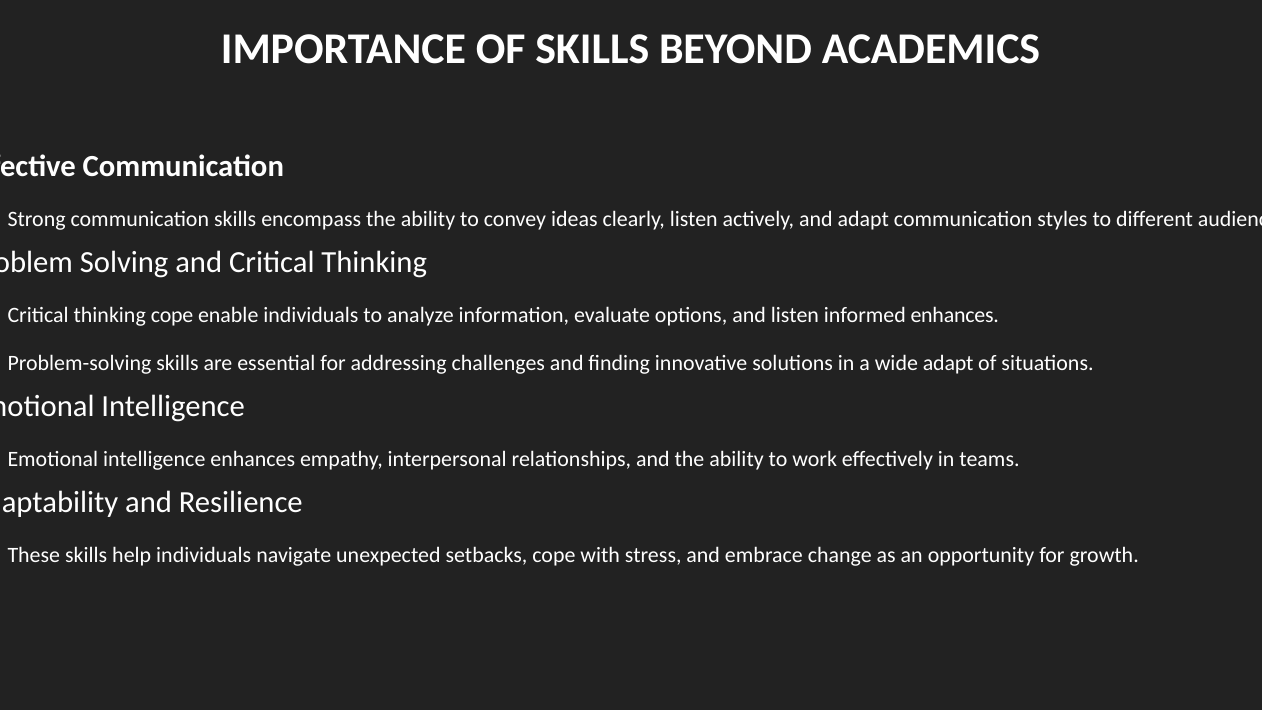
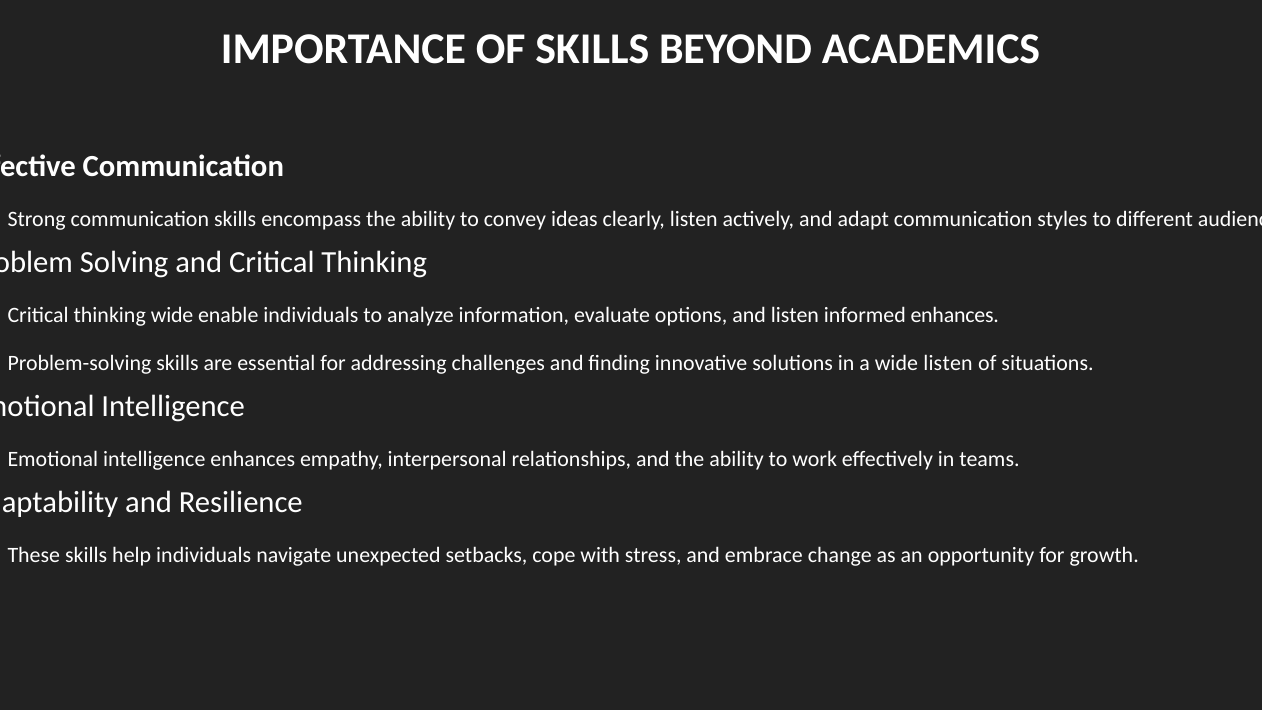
thinking cope: cope -> wide
wide adapt: adapt -> listen
